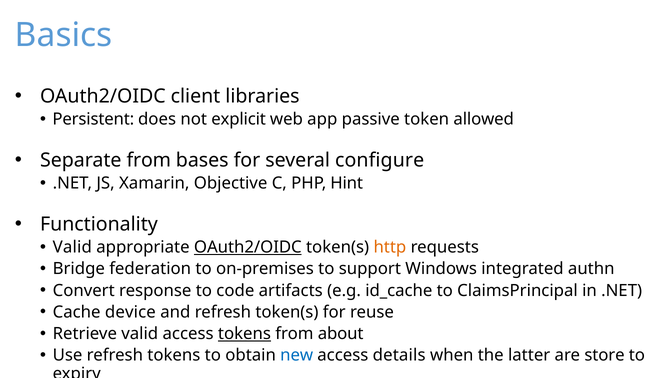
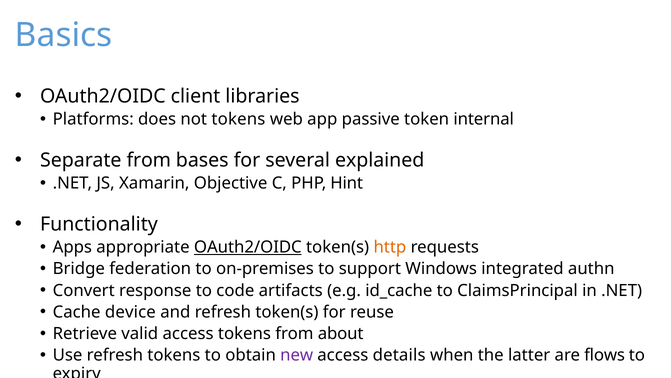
Persistent: Persistent -> Platforms
not explicit: explicit -> tokens
allowed: allowed -> internal
configure: configure -> explained
Valid at (72, 247): Valid -> Apps
tokens at (244, 333) underline: present -> none
new colour: blue -> purple
store: store -> flows
